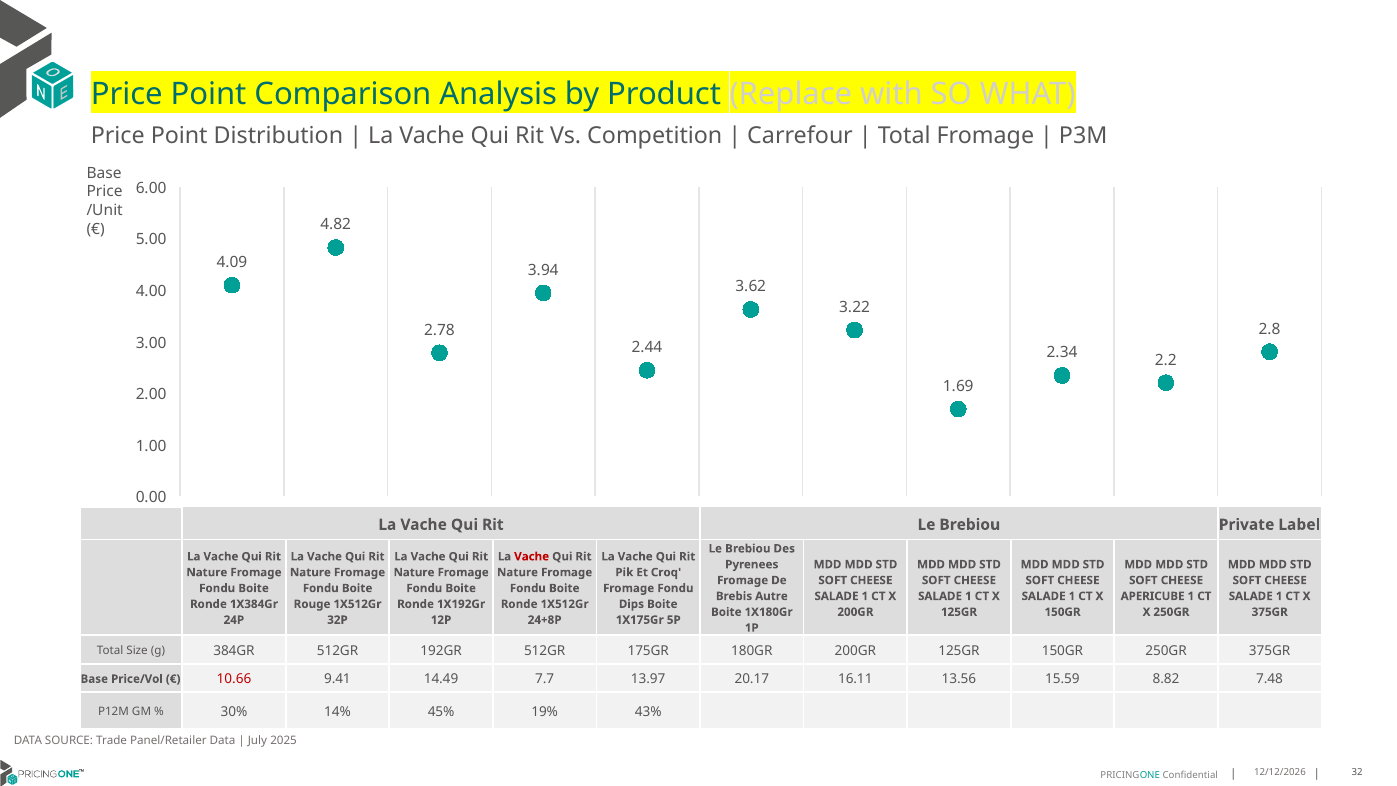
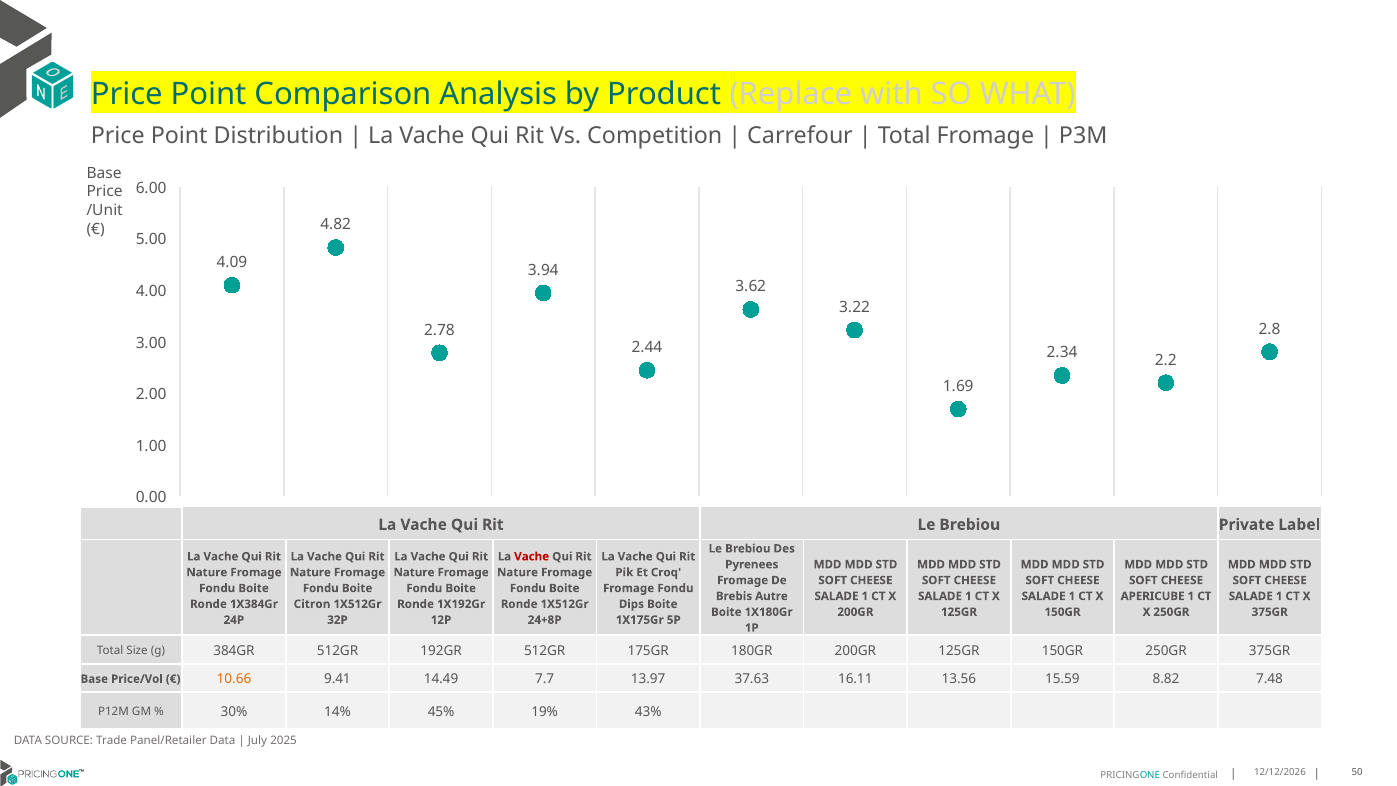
Rouge: Rouge -> Citron
10.66 colour: red -> orange
20.17: 20.17 -> 37.63
32: 32 -> 50
